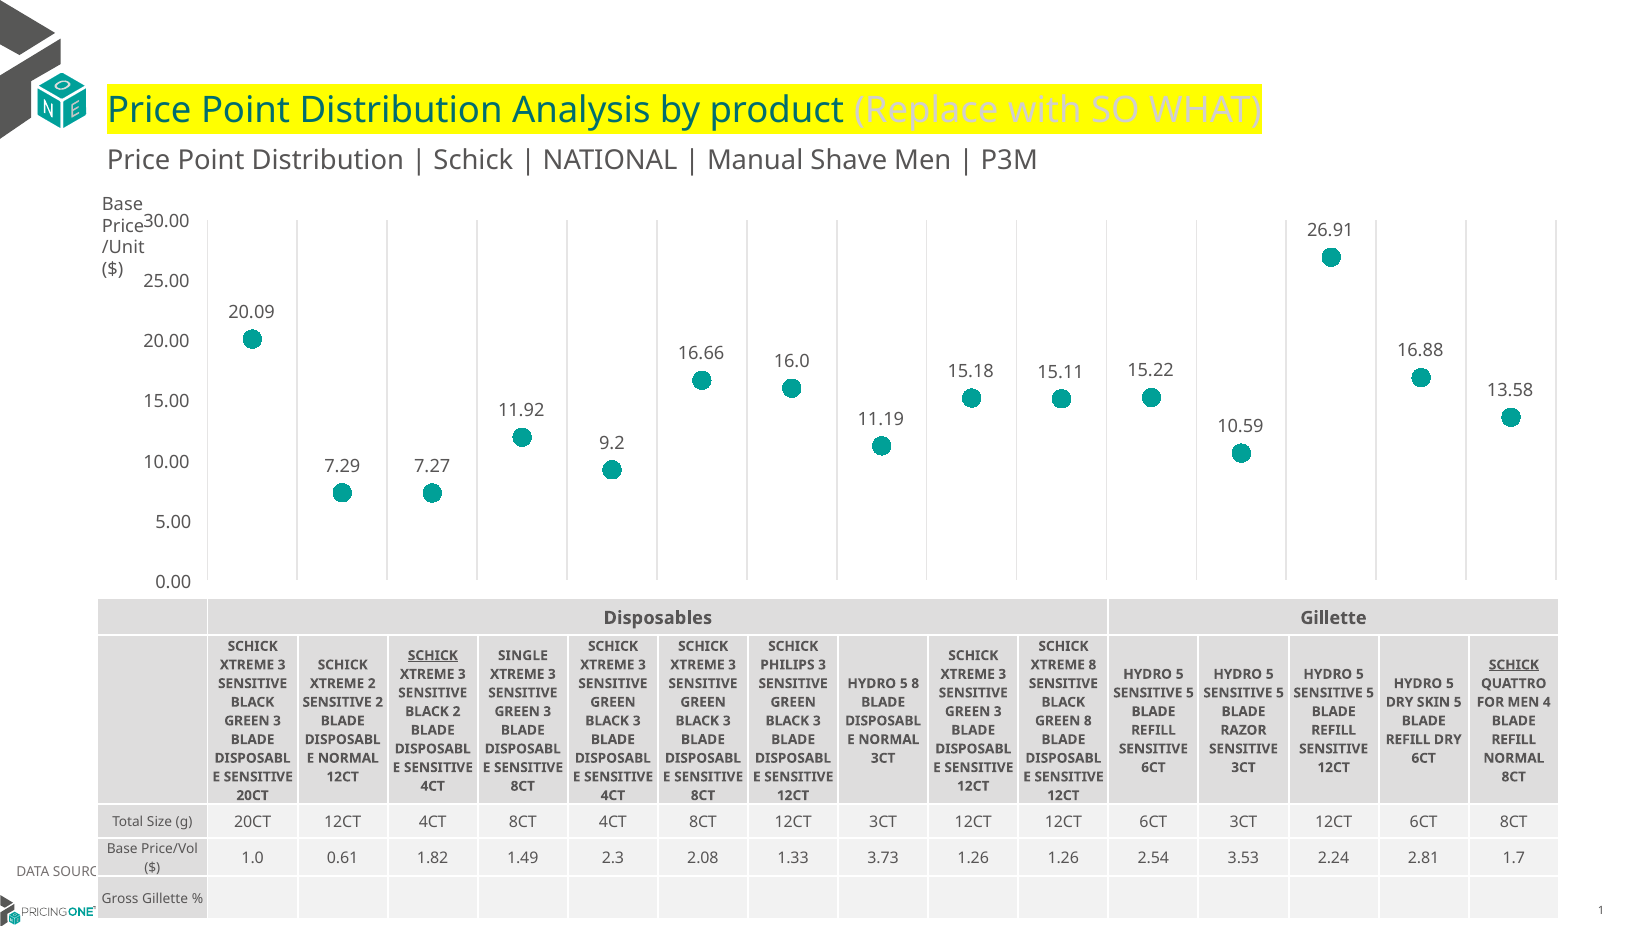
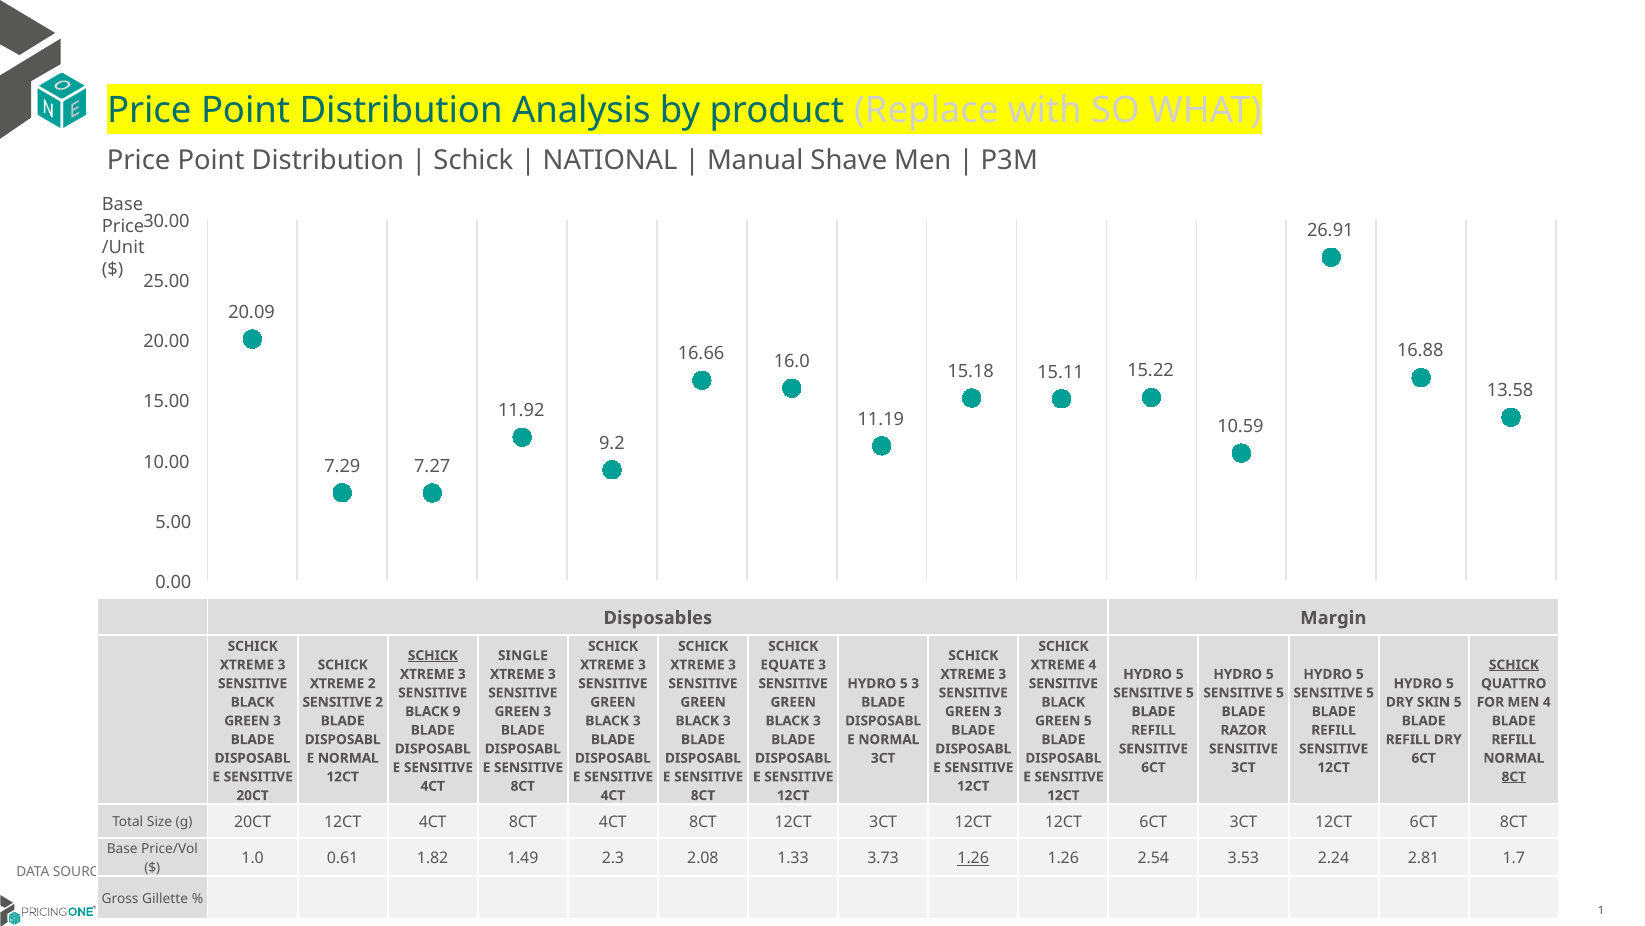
Disposables Gillette: Gillette -> Margin
PHILIPS: PHILIPS -> EQUATE
XTREME 8: 8 -> 4
5 8: 8 -> 3
BLACK 2: 2 -> 9
GREEN 8: 8 -> 5
8CT at (1514, 776) underline: none -> present
1.26 at (973, 858) underline: none -> present
